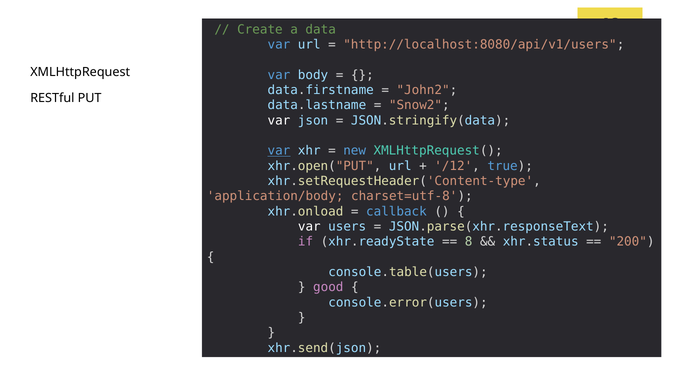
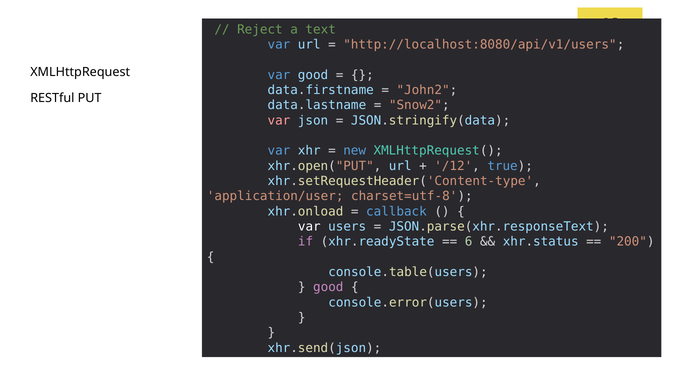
Create: Create -> Reject
data: data -> text
var body: body -> good
var at (279, 120) colour: white -> pink
var at (279, 151) underline: present -> none
application/body: application/body -> application/user
8: 8 -> 6
